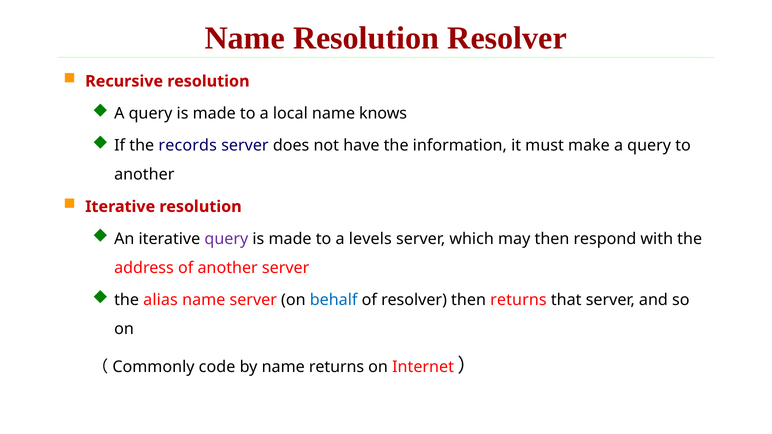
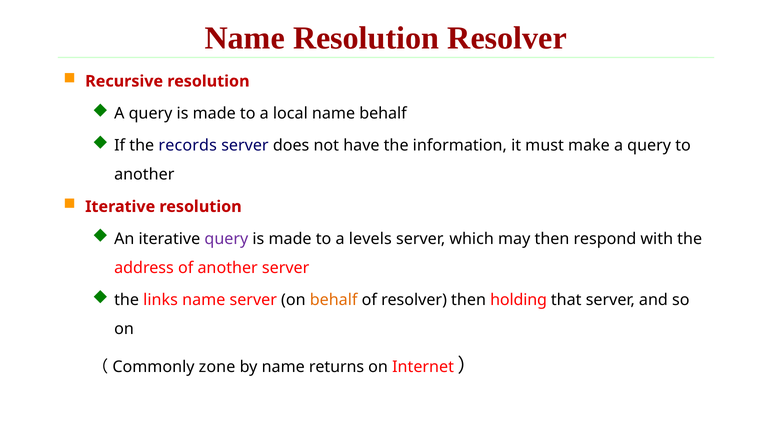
name knows: knows -> behalf
alias: alias -> links
behalf at (334, 300) colour: blue -> orange
then returns: returns -> holding
code: code -> zone
